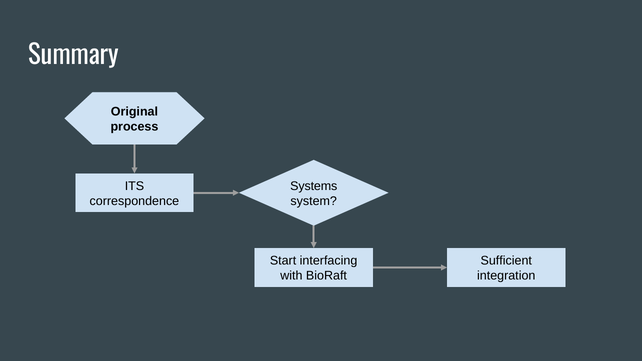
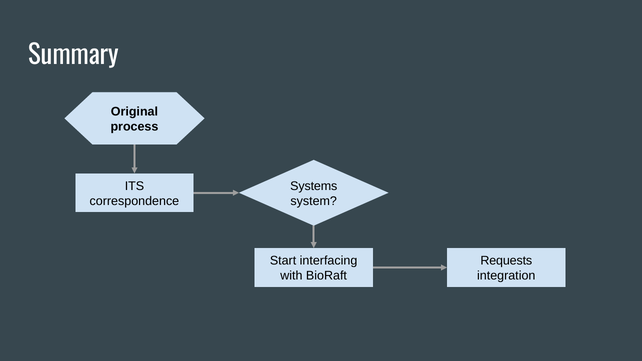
Sufficient: Sufficient -> Requests
